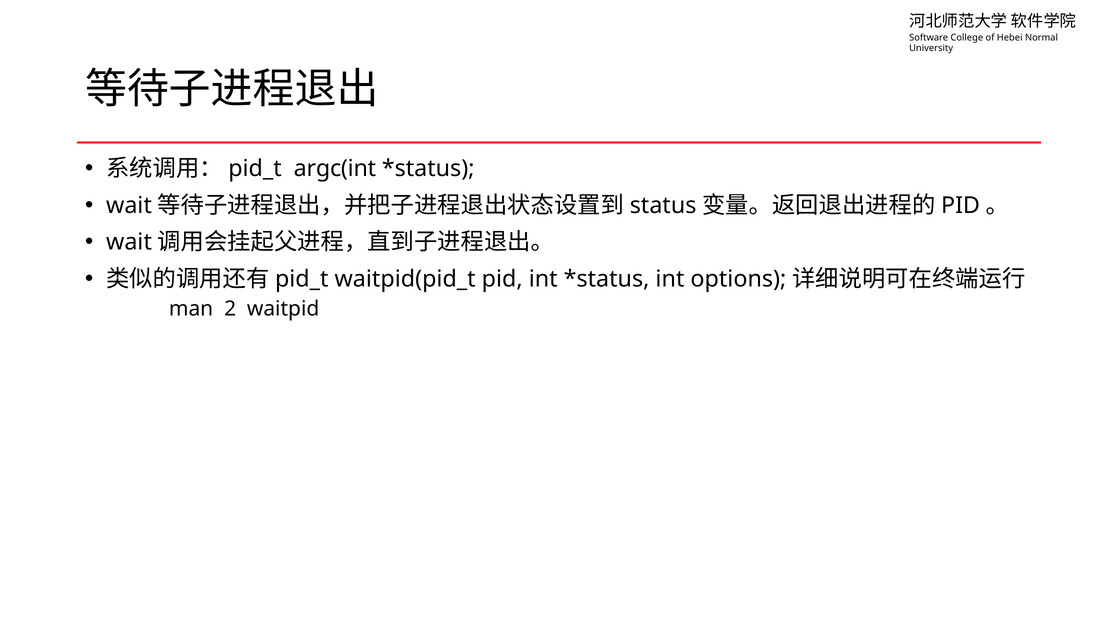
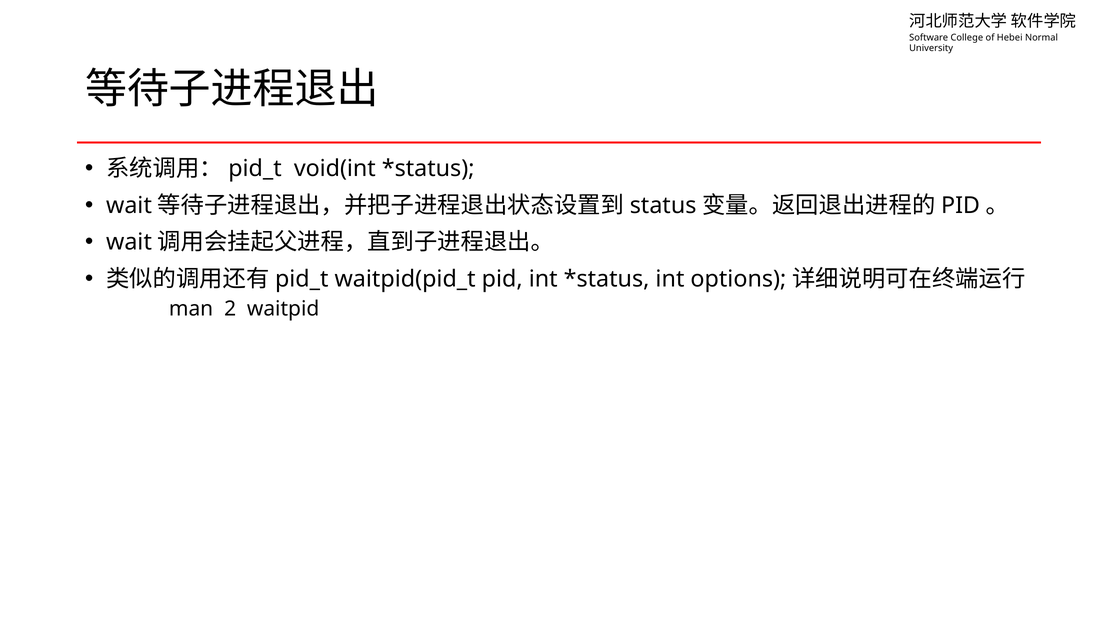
argc(int: argc(int -> void(int
